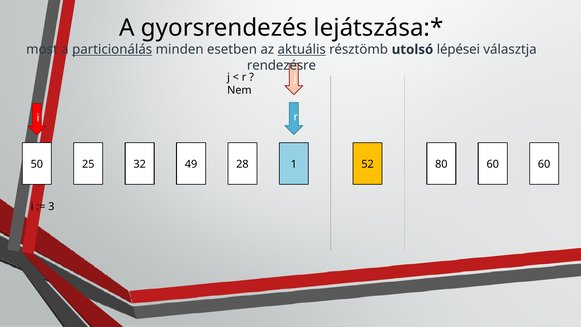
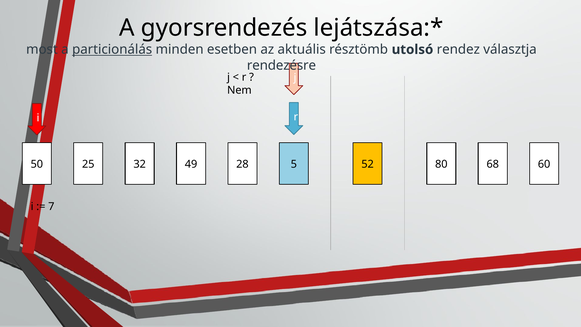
aktuális underline: present -> none
lépései: lépései -> rendez
1: 1 -> 5
50 60: 60 -> 68
3: 3 -> 7
